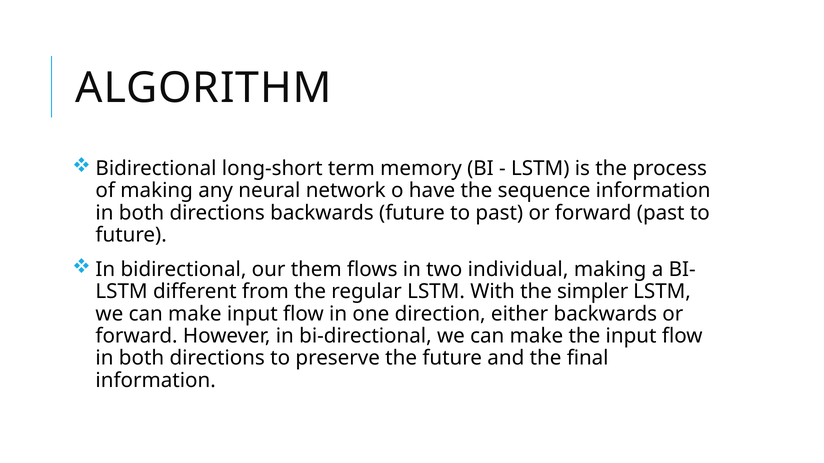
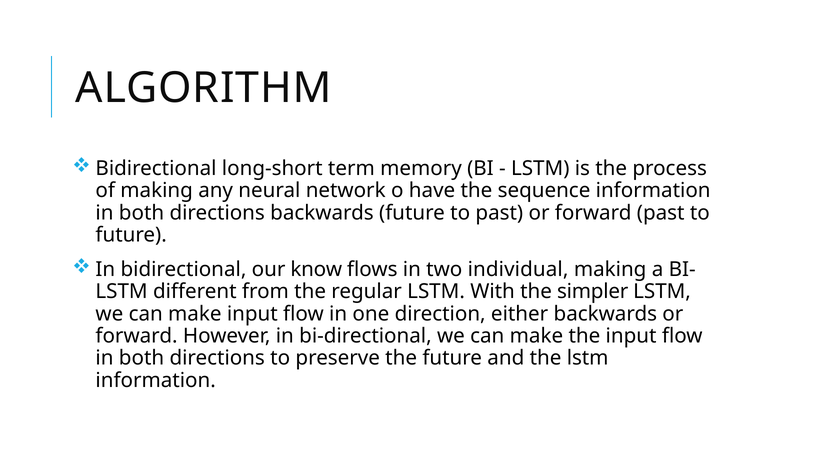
them: them -> know
the final: final -> lstm
